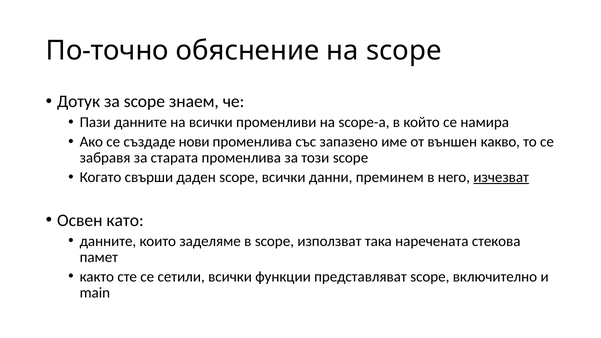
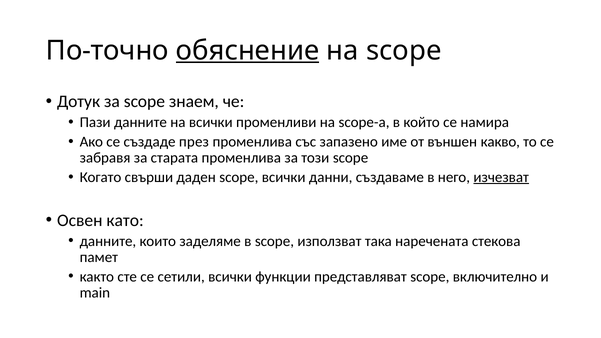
обяснение underline: none -> present
нови: нови -> през
преминем: преминем -> създаваме
